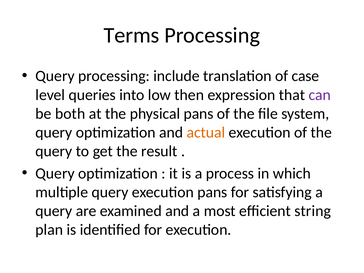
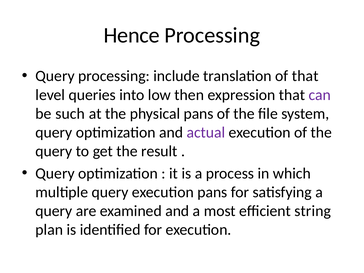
Terms: Terms -> Hence
of case: case -> that
both: both -> such
actual colour: orange -> purple
